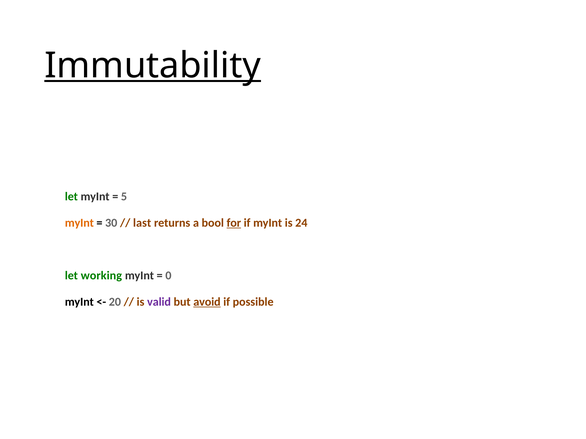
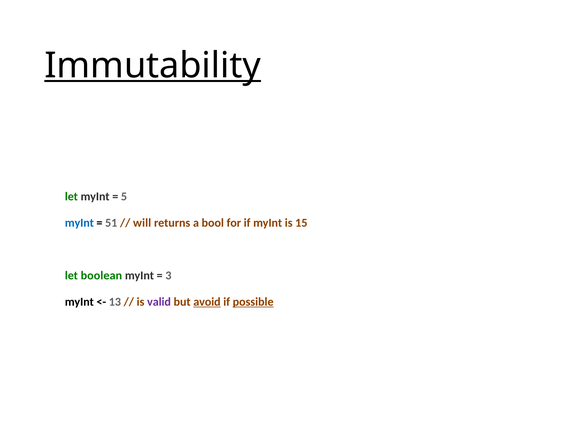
myInt at (79, 223) colour: orange -> blue
30: 30 -> 51
last: last -> will
for underline: present -> none
24: 24 -> 15
working: working -> boolean
0: 0 -> 3
20: 20 -> 13
possible underline: none -> present
